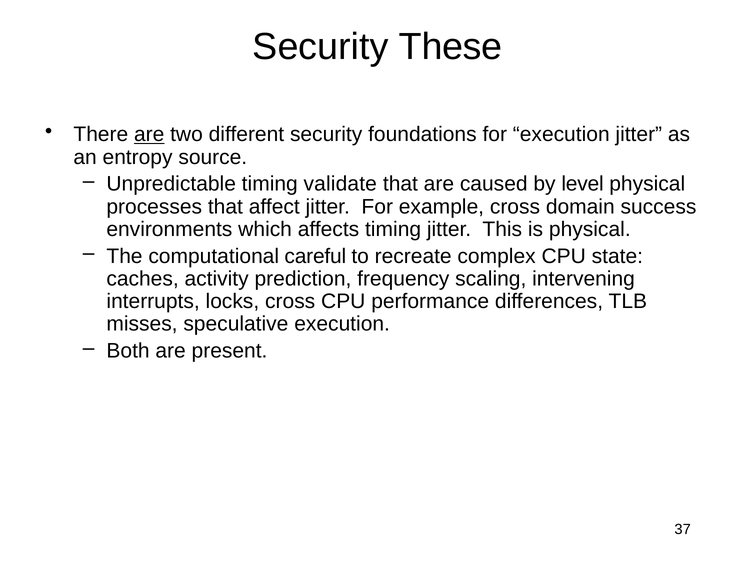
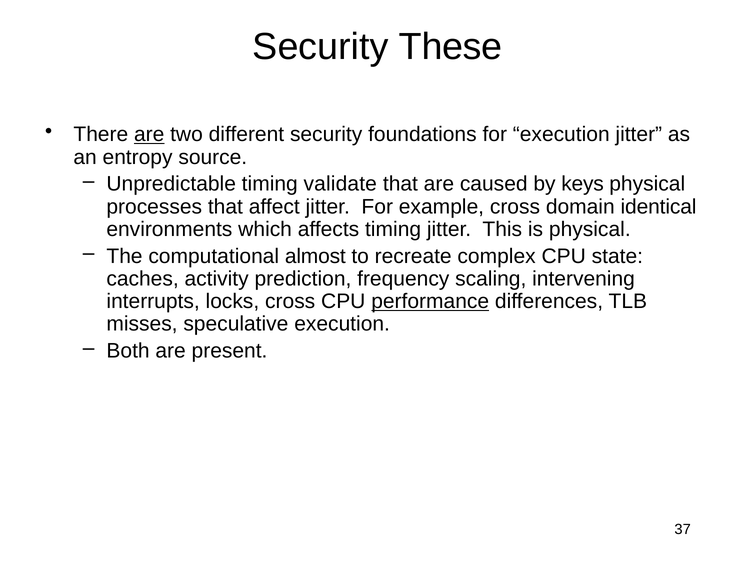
level: level -> keys
success: success -> identical
careful: careful -> almost
performance underline: none -> present
